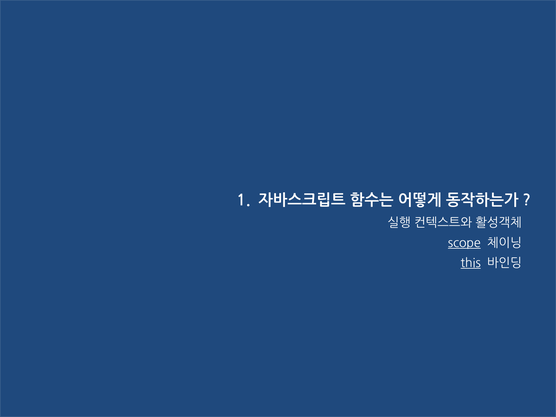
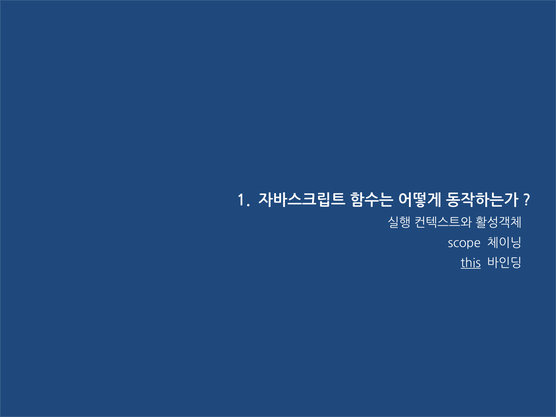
scope underline: present -> none
